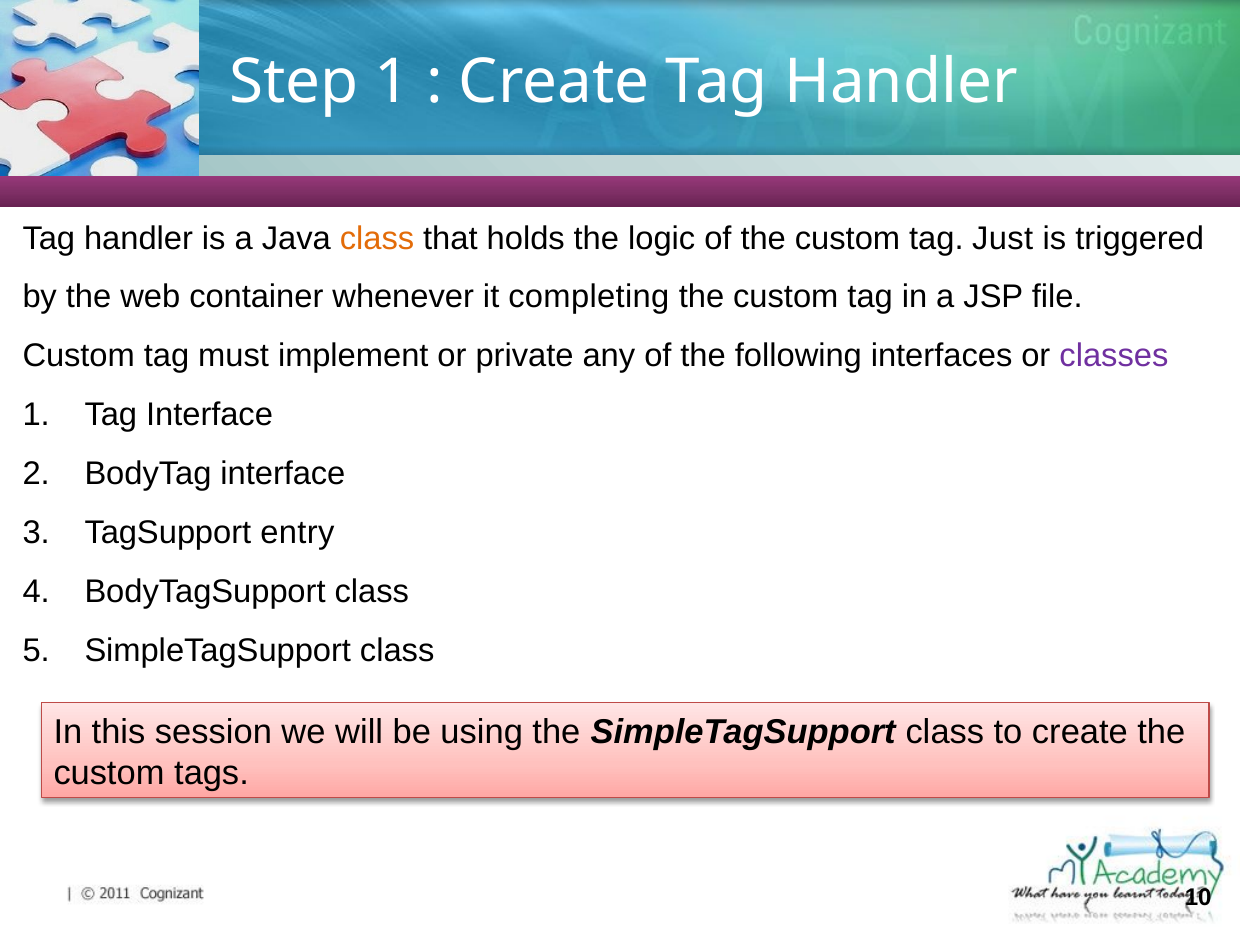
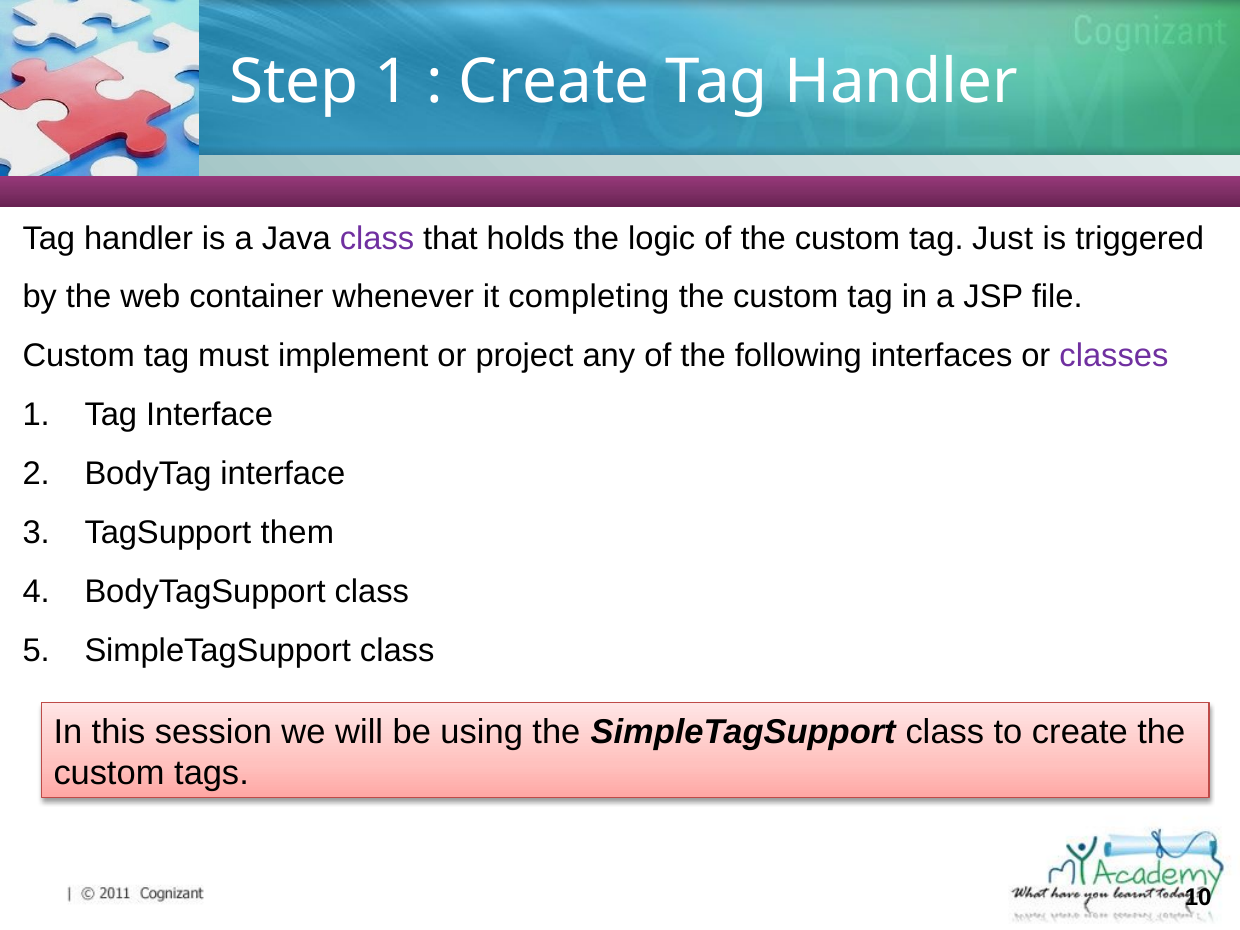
class at (377, 238) colour: orange -> purple
private: private -> project
entry: entry -> them
